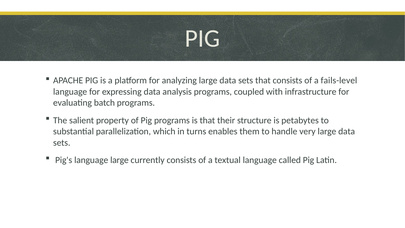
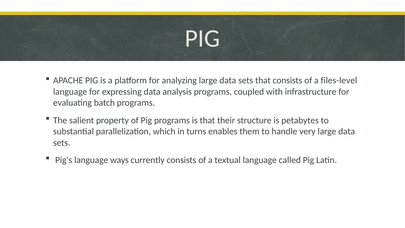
fails-level: fails-level -> files-level
language large: large -> ways
